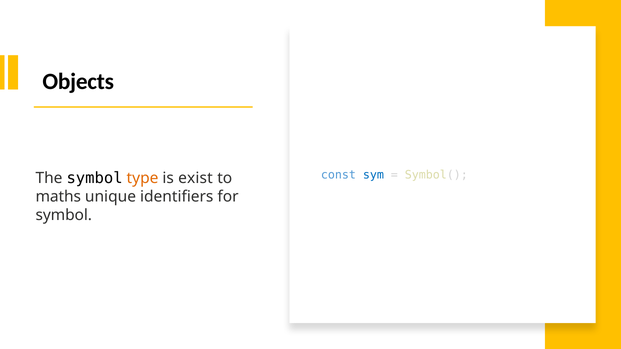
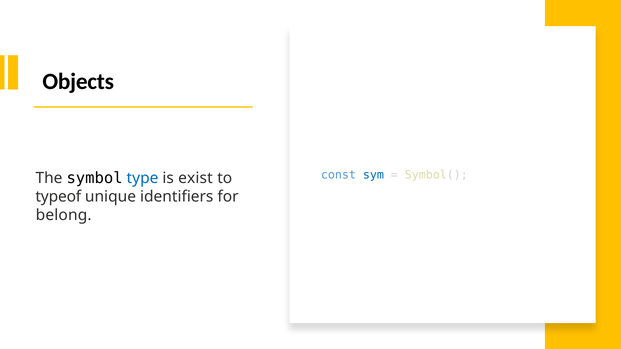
type colour: orange -> blue
maths: maths -> typeof
symbol at (64, 215): symbol -> belong
